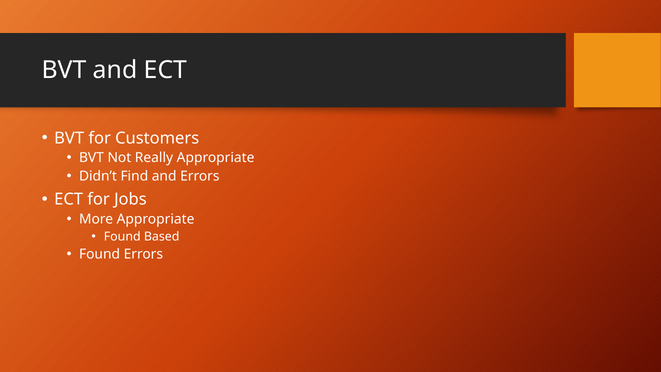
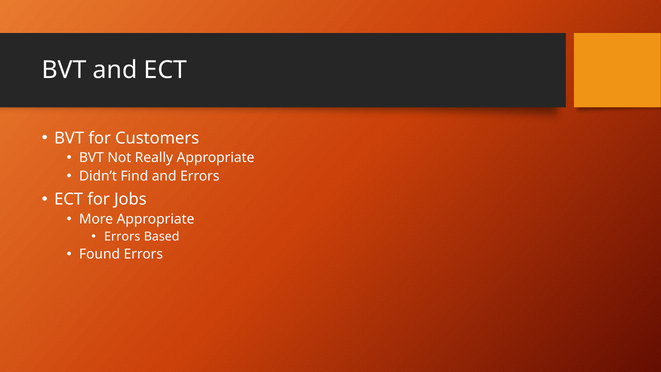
Found at (122, 237): Found -> Errors
